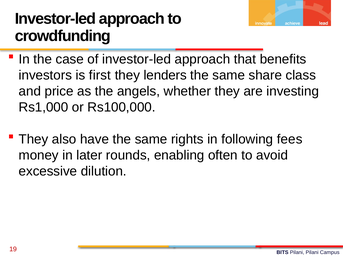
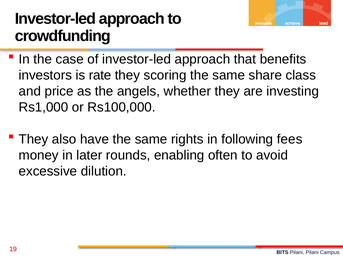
first: first -> rate
lenders: lenders -> scoring
